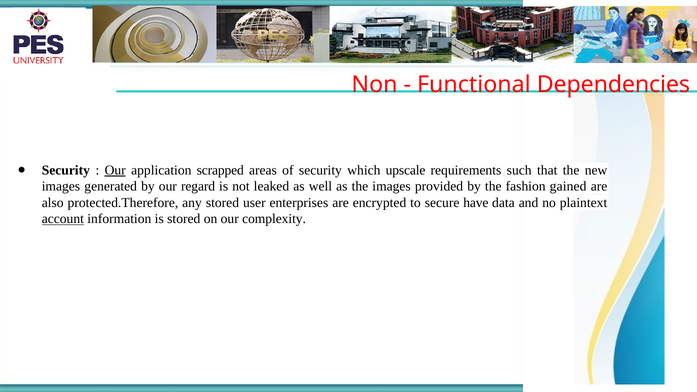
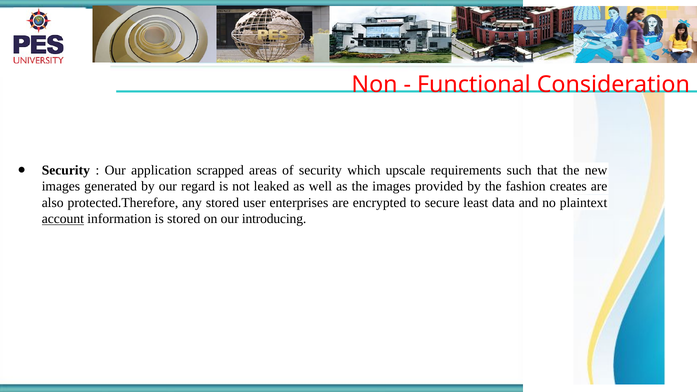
Dependencies: Dependencies -> Consideration
Our at (115, 170) underline: present -> none
gained: gained -> creates
have: have -> least
complexity: complexity -> introducing
